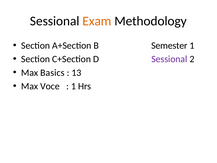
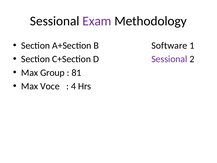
Exam colour: orange -> purple
Semester: Semester -> Software
Basics: Basics -> Group
13: 13 -> 81
1 at (73, 86): 1 -> 4
